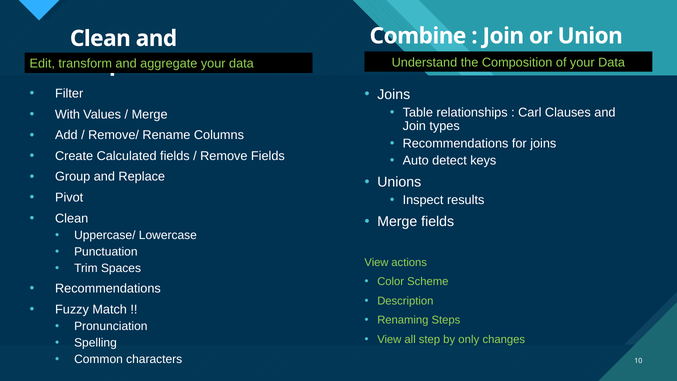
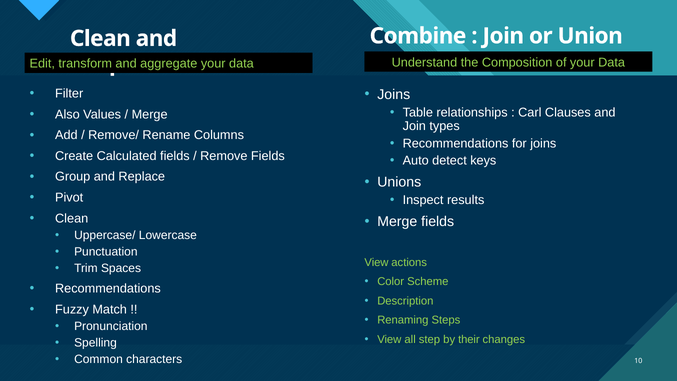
With: With -> Also
only: only -> their
